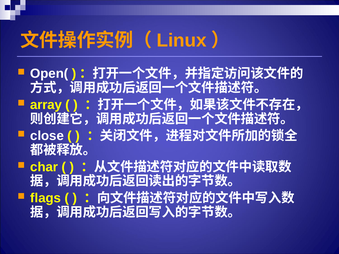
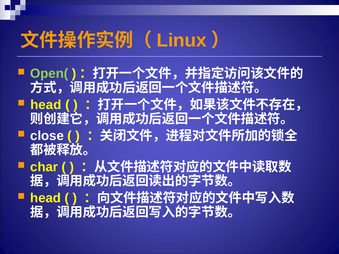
Open( colour: white -> light green
array at (46, 105): array -> head
flags at (46, 198): flags -> head
